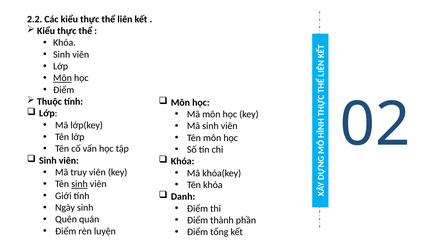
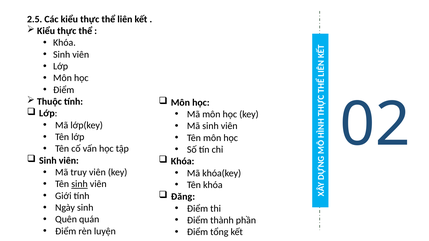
2.2: 2.2 -> 2.5
Môn at (62, 78) underline: present -> none
Danh: Danh -> Đăng
